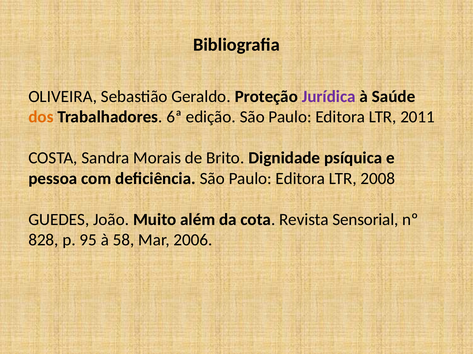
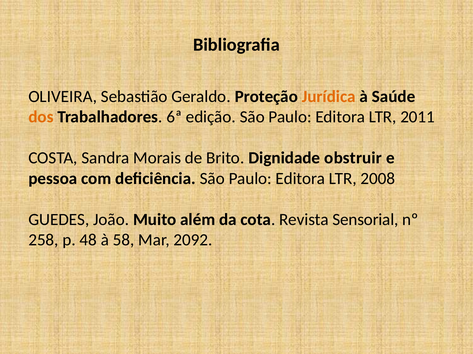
Jurídica colour: purple -> orange
psíquica: psíquica -> obstruir
828: 828 -> 258
95: 95 -> 48
2006: 2006 -> 2092
